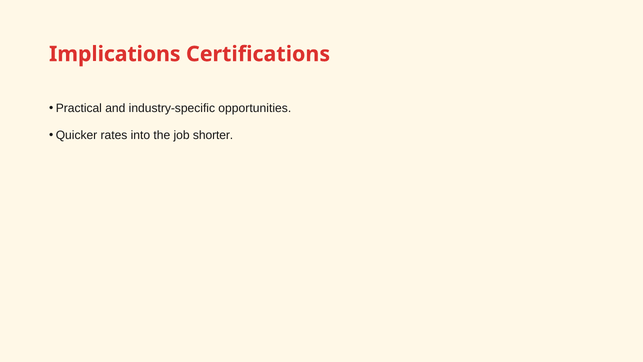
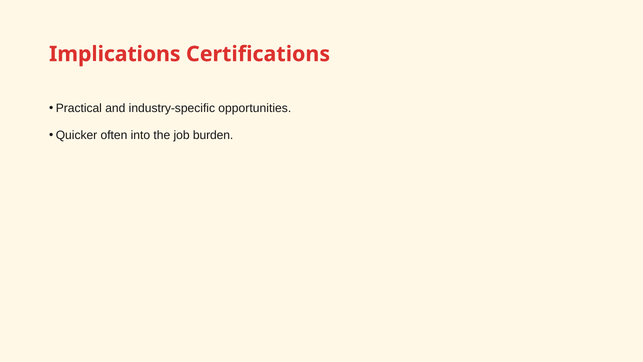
rates: rates -> often
shorter: shorter -> burden
